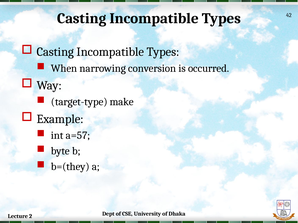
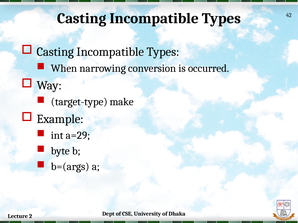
a=57: a=57 -> a=29
b=(they: b=(they -> b=(args
